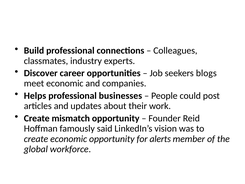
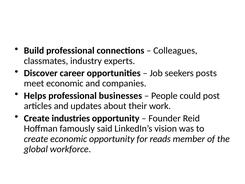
blogs: blogs -> posts
mismatch: mismatch -> industries
alerts: alerts -> reads
